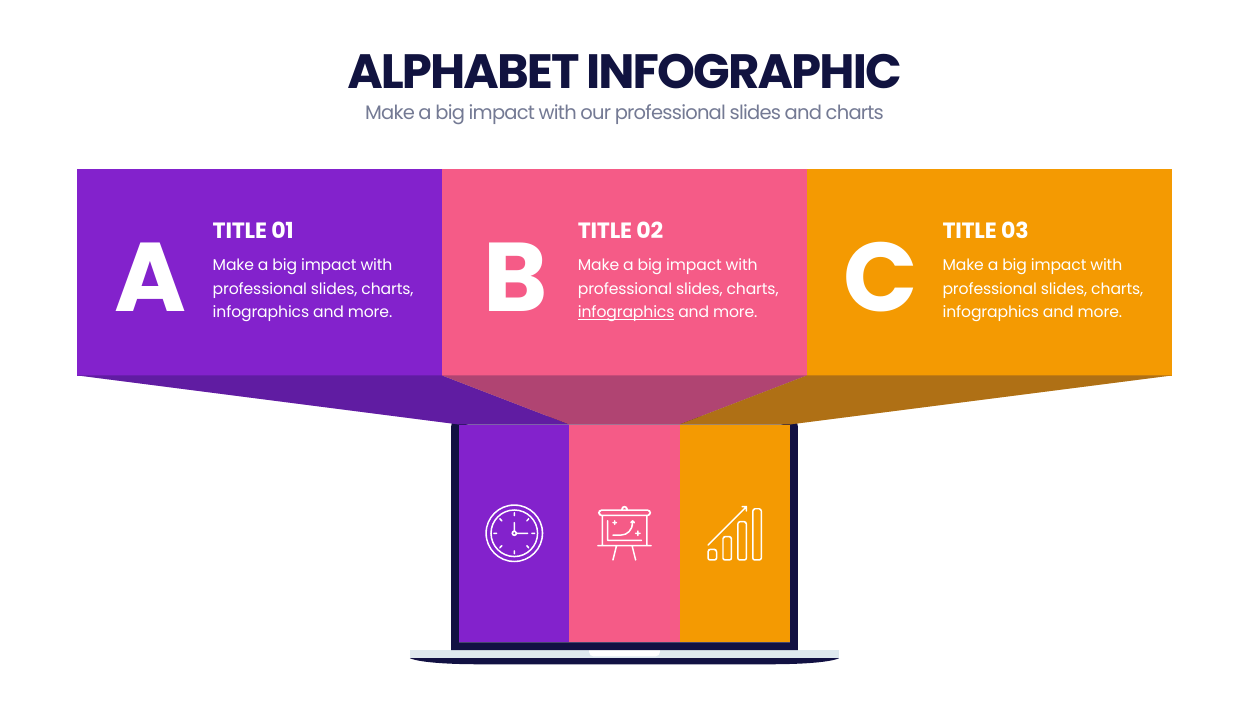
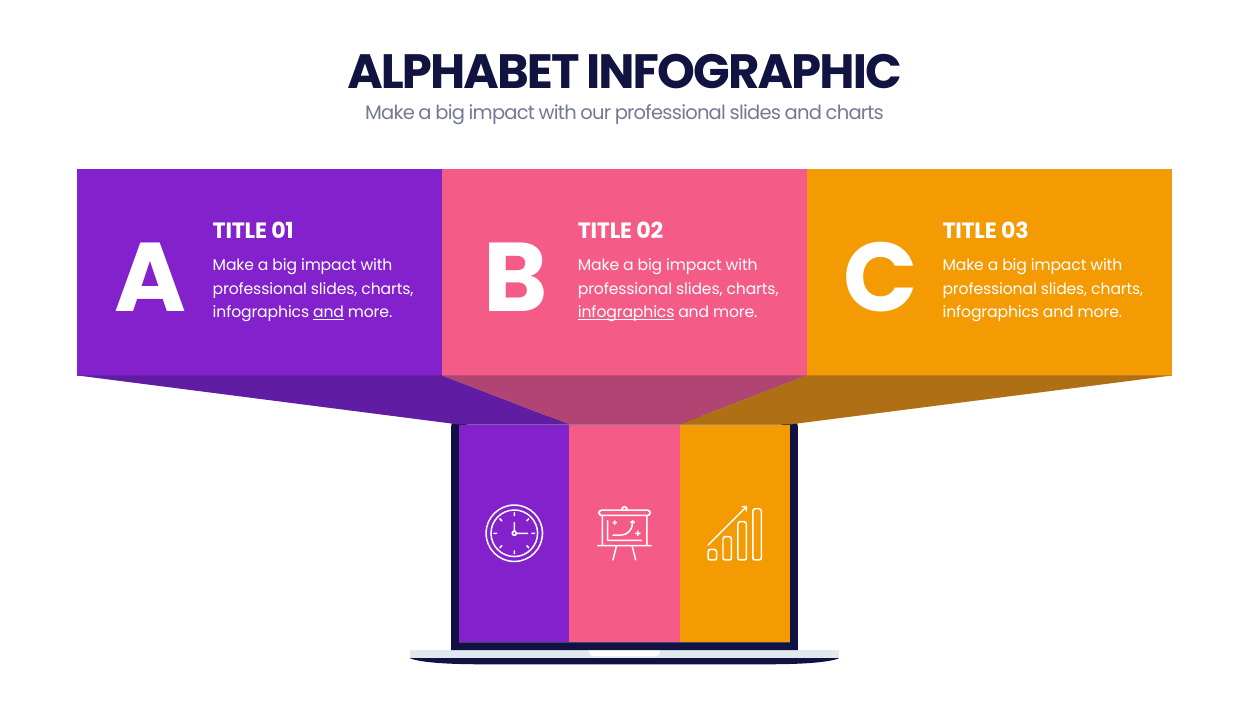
and at (329, 312) underline: none -> present
